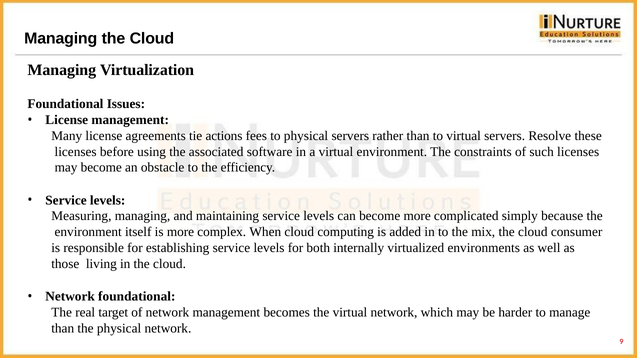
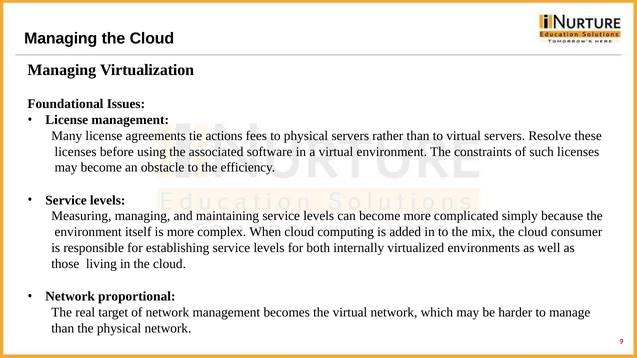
Network foundational: foundational -> proportional
